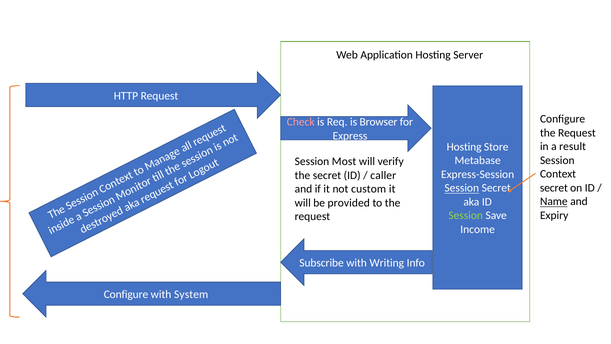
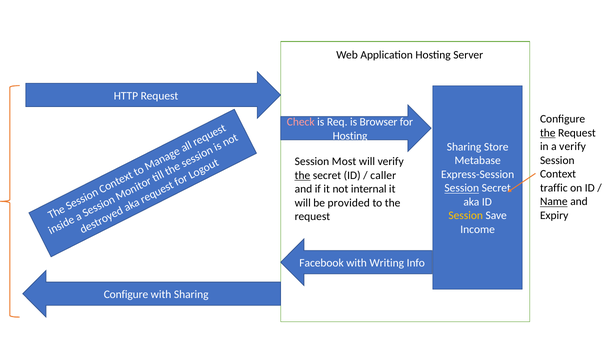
the at (548, 133) underline: none -> present
Express at (350, 136): Express -> Hosting
a result: result -> verify
Hosting at (464, 147): Hosting -> Sharing
the at (302, 175) underline: none -> present
secret at (554, 188): secret -> traffic
custom: custom -> internal
Session at (466, 216) colour: light green -> yellow
Subscribe: Subscribe -> Facebook
with System: System -> Sharing
